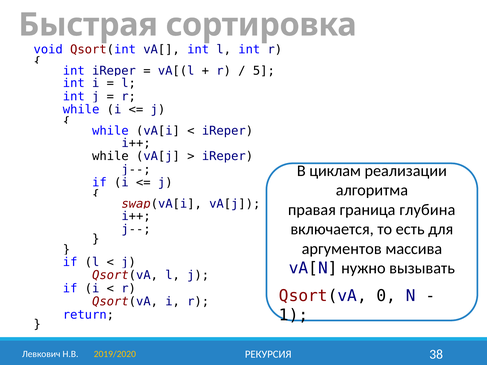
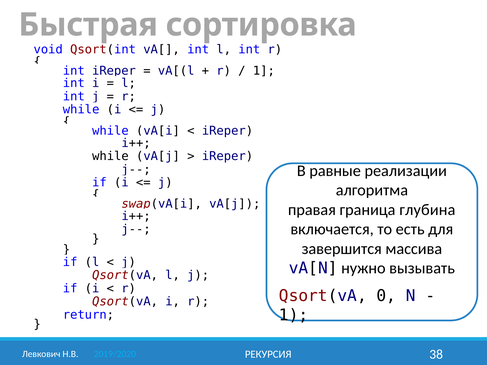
5 at (264, 71): 5 -> 1
циклам: циклам -> равные
аргументов: аргументов -> завершится
2019/2020 colour: yellow -> light blue
